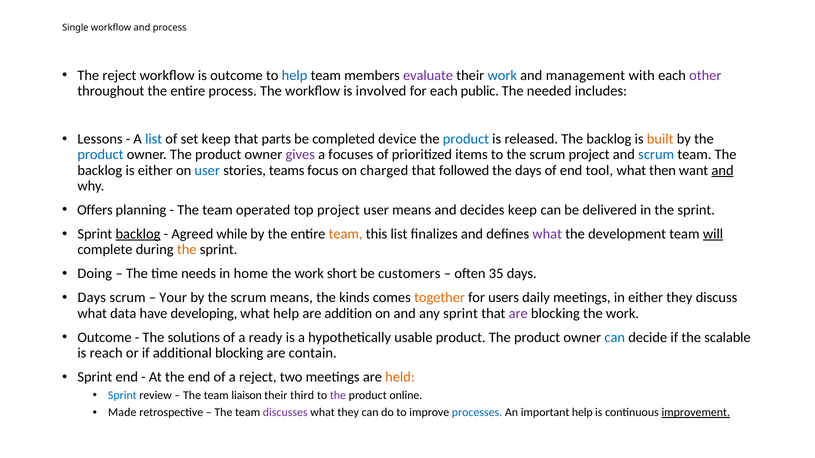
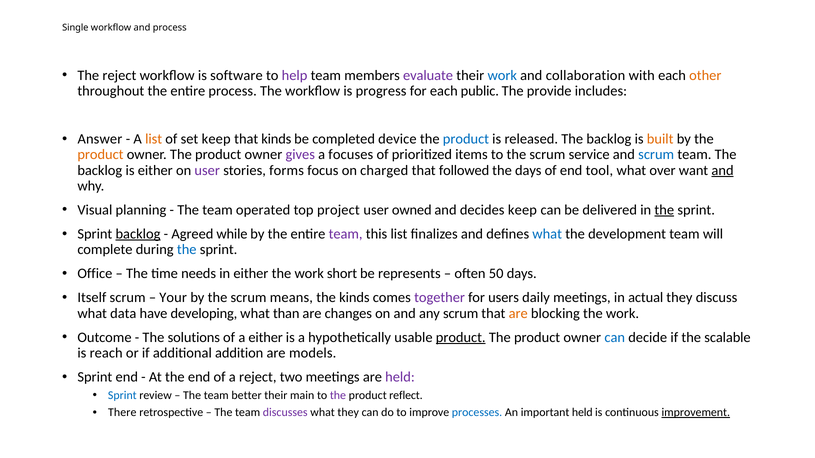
is outcome: outcome -> software
help at (295, 75) colour: blue -> purple
management: management -> collaboration
other colour: purple -> orange
involved: involved -> progress
needed: needed -> provide
Lessons: Lessons -> Answer
list at (154, 139) colour: blue -> orange
that parts: parts -> kinds
product at (100, 155) colour: blue -> orange
scrum project: project -> service
user at (207, 170) colour: blue -> purple
teams: teams -> forms
then: then -> over
Offers: Offers -> Visual
user means: means -> owned
the at (664, 210) underline: none -> present
team at (346, 234) colour: orange -> purple
what at (547, 234) colour: purple -> blue
will underline: present -> none
the at (187, 250) colour: orange -> blue
Doing: Doing -> Office
in home: home -> either
customers: customers -> represents
35: 35 -> 50
Days at (92, 298): Days -> Itself
together colour: orange -> purple
in either: either -> actual
what help: help -> than
addition: addition -> changes
any sprint: sprint -> scrum
are at (518, 314) colour: purple -> orange
a ready: ready -> either
product at (461, 338) underline: none -> present
additional blocking: blocking -> addition
contain: contain -> models
held at (400, 377) colour: orange -> purple
liaison: liaison -> better
third: third -> main
online: online -> reflect
Made: Made -> There
important help: help -> held
